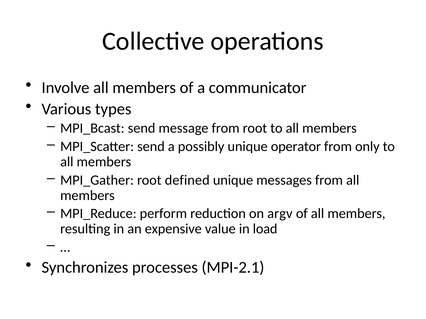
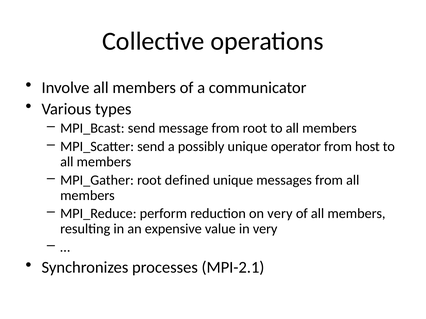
only: only -> host
on argv: argv -> very
in load: load -> very
